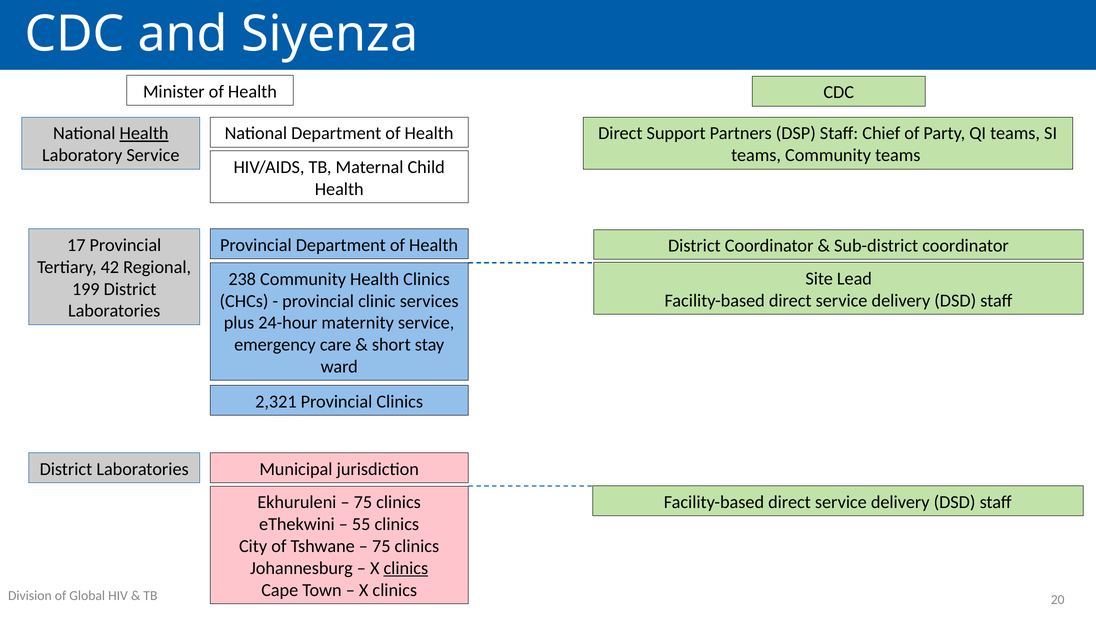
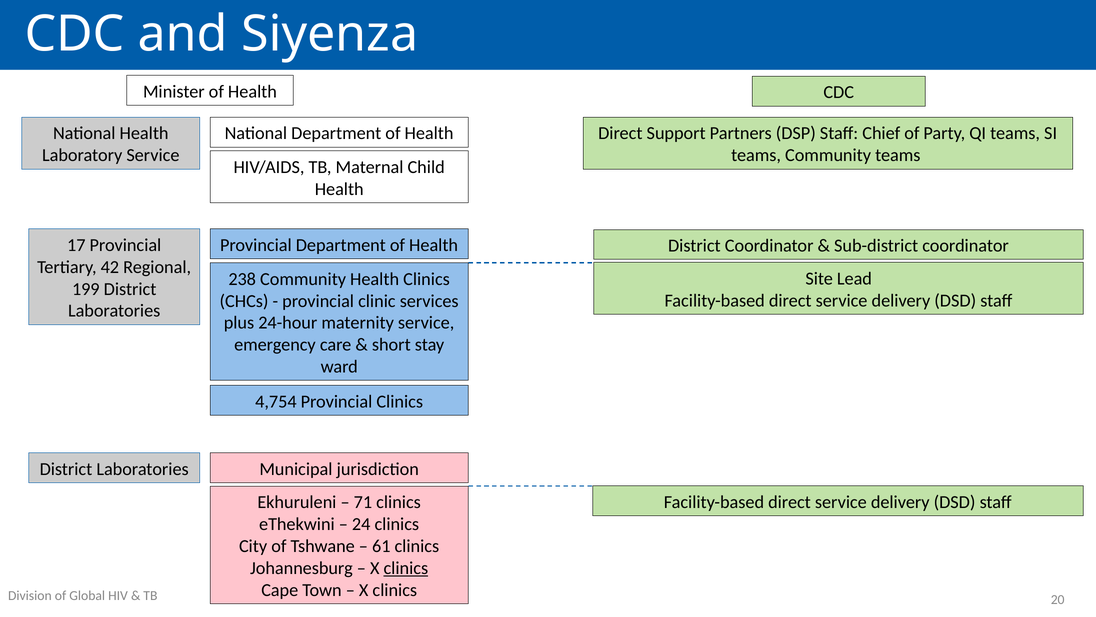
Health at (144, 133) underline: present -> none
2,321: 2,321 -> 4,754
75 at (363, 502): 75 -> 71
55: 55 -> 24
75 at (381, 546): 75 -> 61
